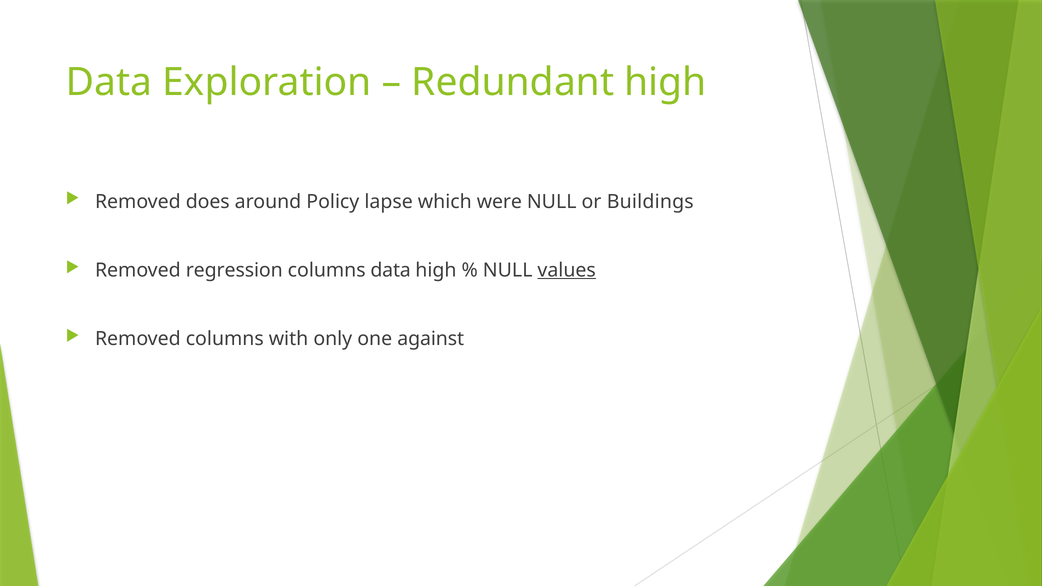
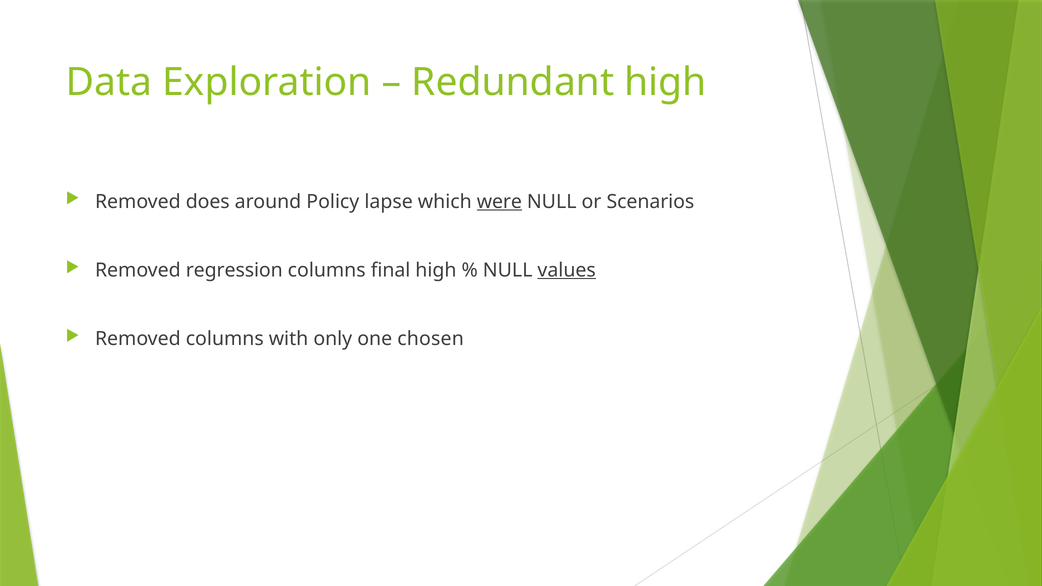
were underline: none -> present
Buildings: Buildings -> Scenarios
columns data: data -> final
against: against -> chosen
